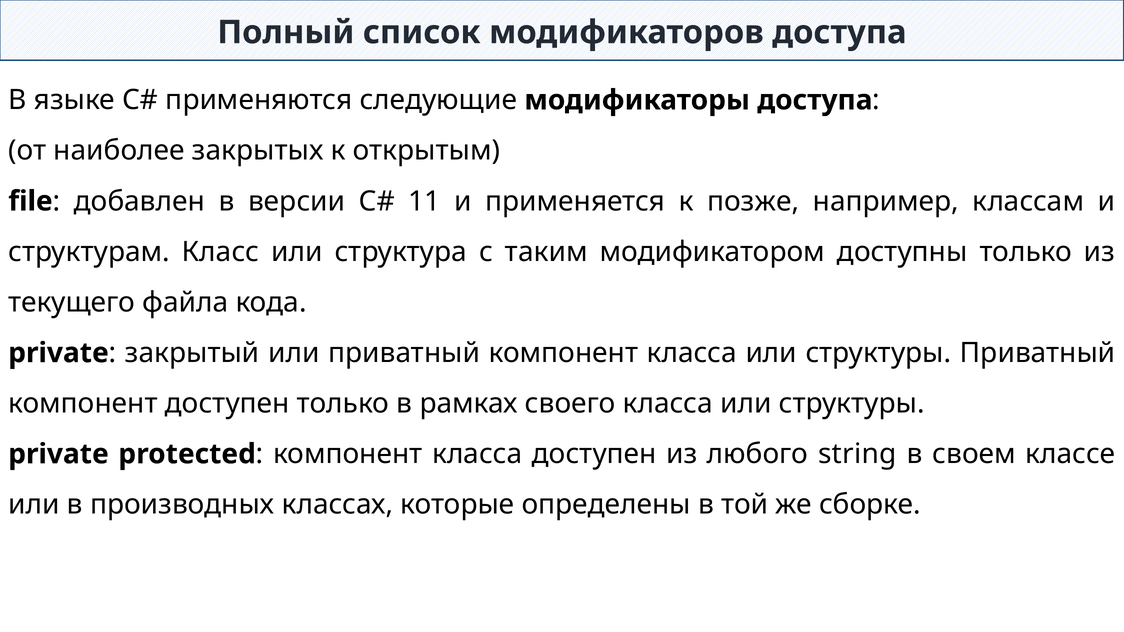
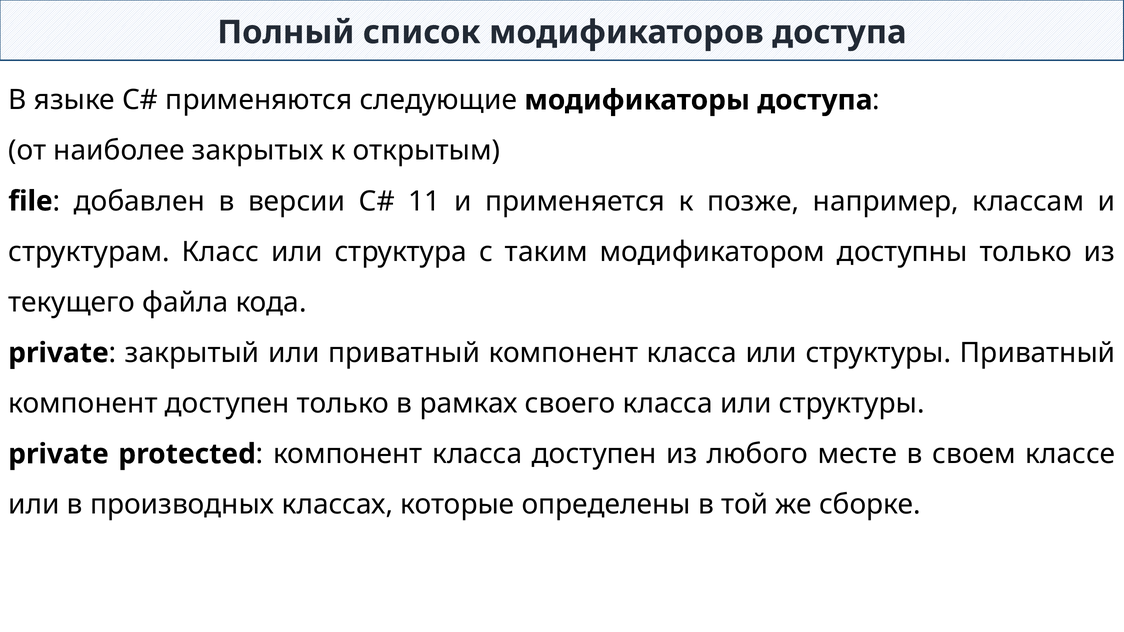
string: string -> месте
